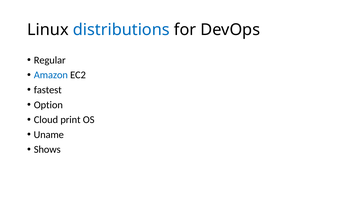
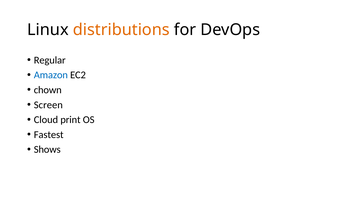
distributions colour: blue -> orange
fastest: fastest -> chown
Option: Option -> Screen
Uname: Uname -> Fastest
